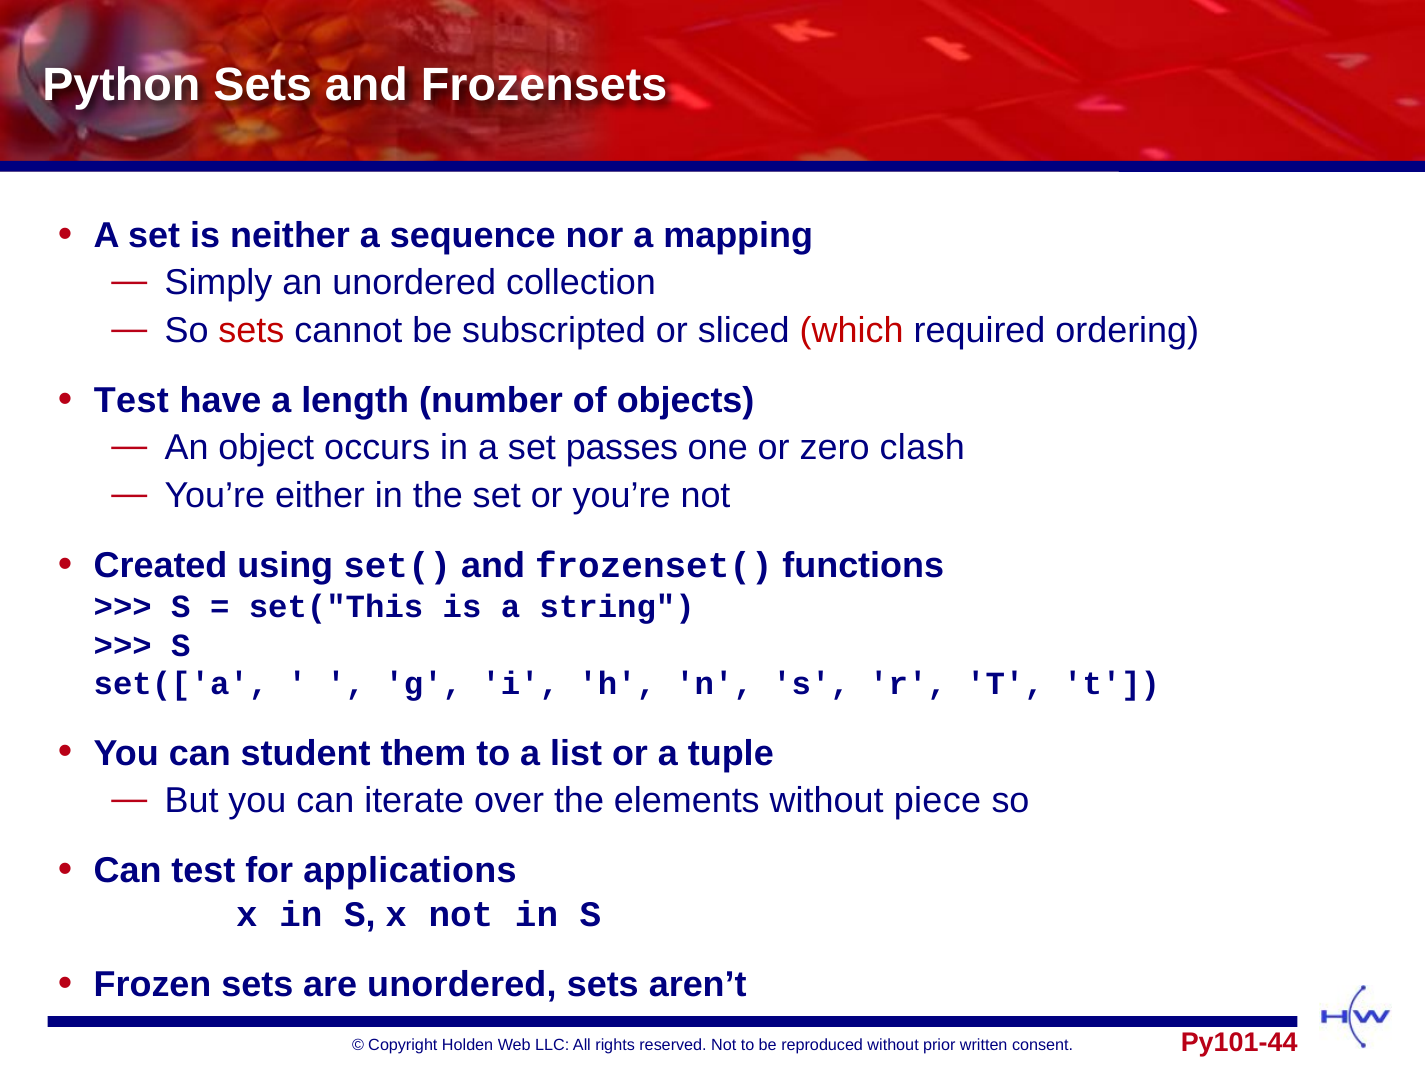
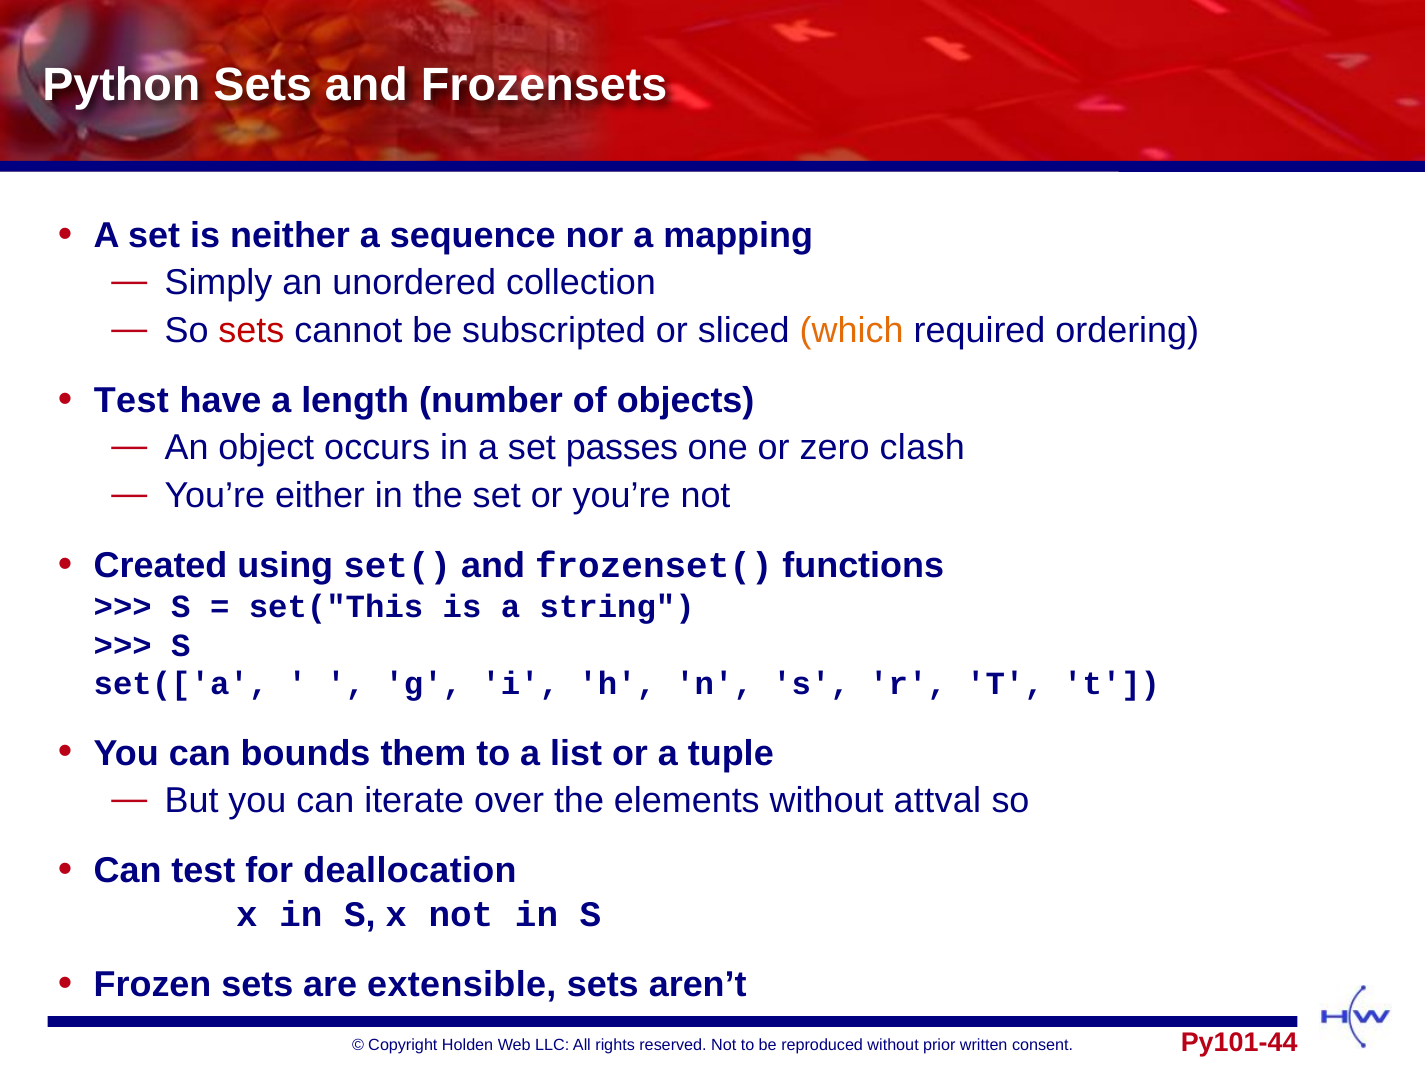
which colour: red -> orange
student: student -> bounds
piece: piece -> attval
applications: applications -> deallocation
are unordered: unordered -> extensible
